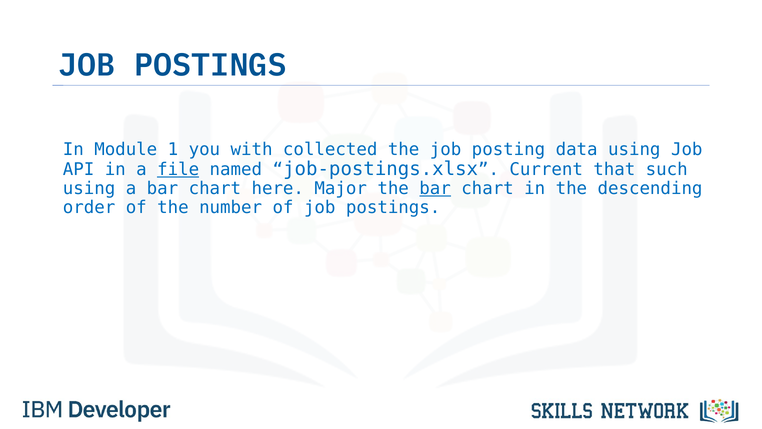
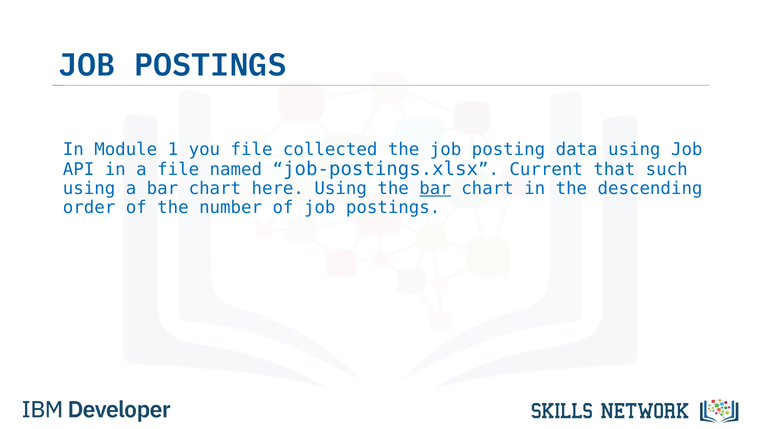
you with: with -> file
file at (178, 169) underline: present -> none
here Major: Major -> Using
